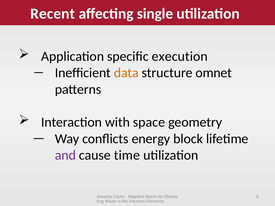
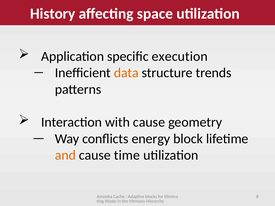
Recent: Recent -> History
single: single -> space
omnet: omnet -> trends
with space: space -> cause
and colour: purple -> orange
